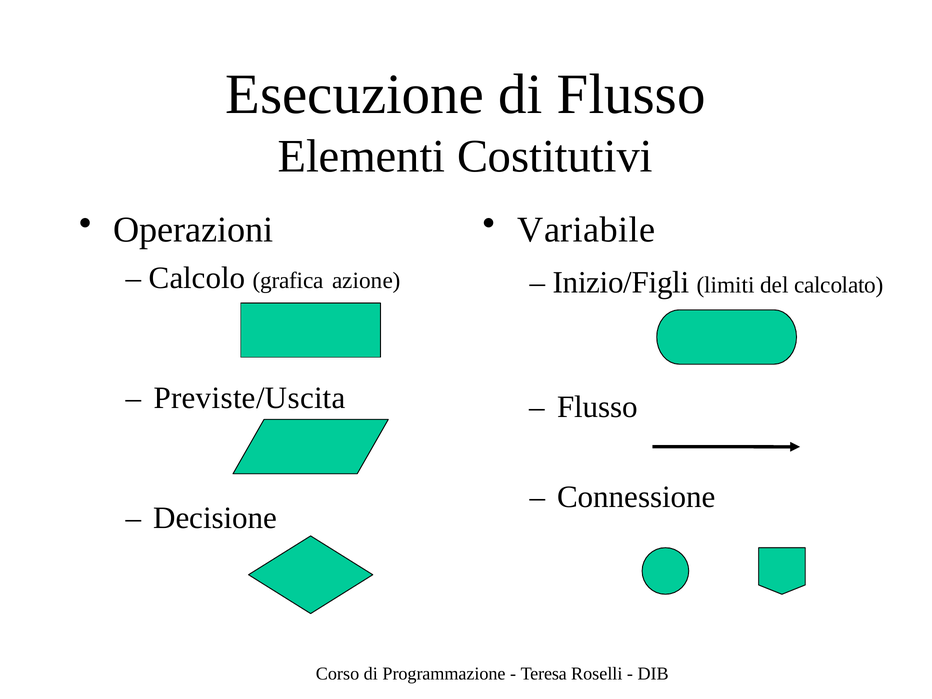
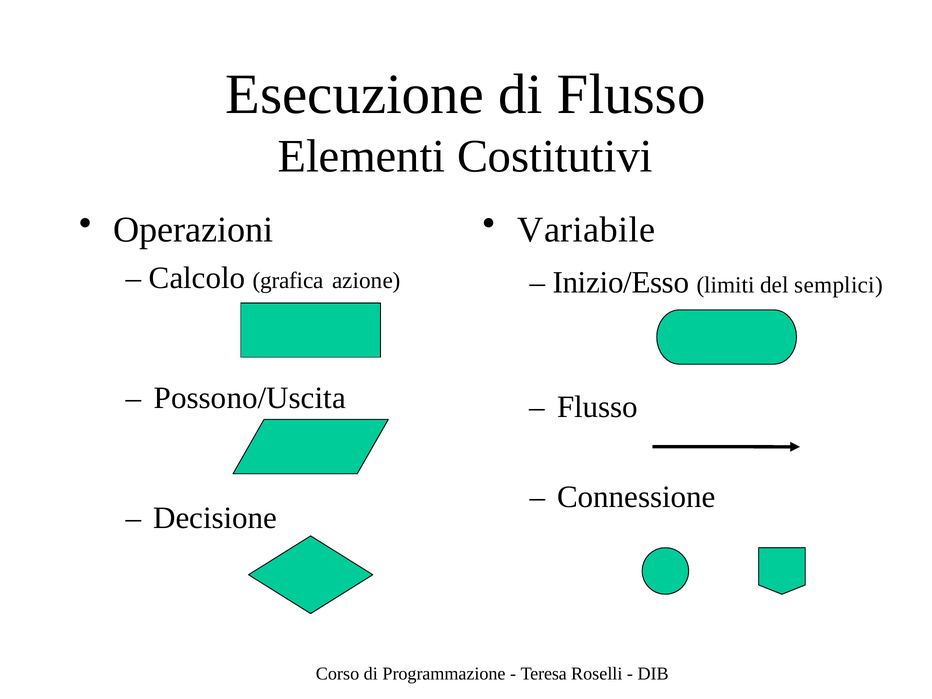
Inizio/Figli: Inizio/Figli -> Inizio/Esso
calcolato: calcolato -> semplici
Previste/Uscita: Previste/Uscita -> Possono/Uscita
